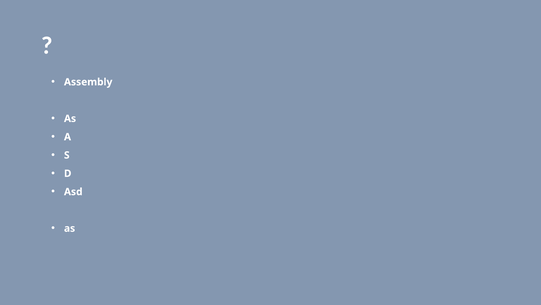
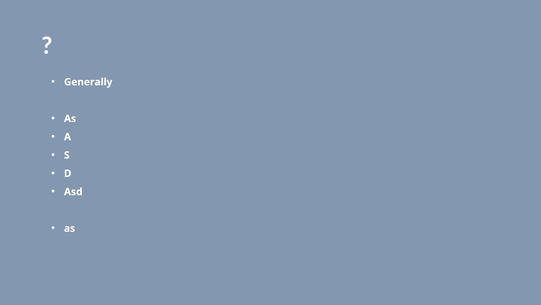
Assembly: Assembly -> Generally
